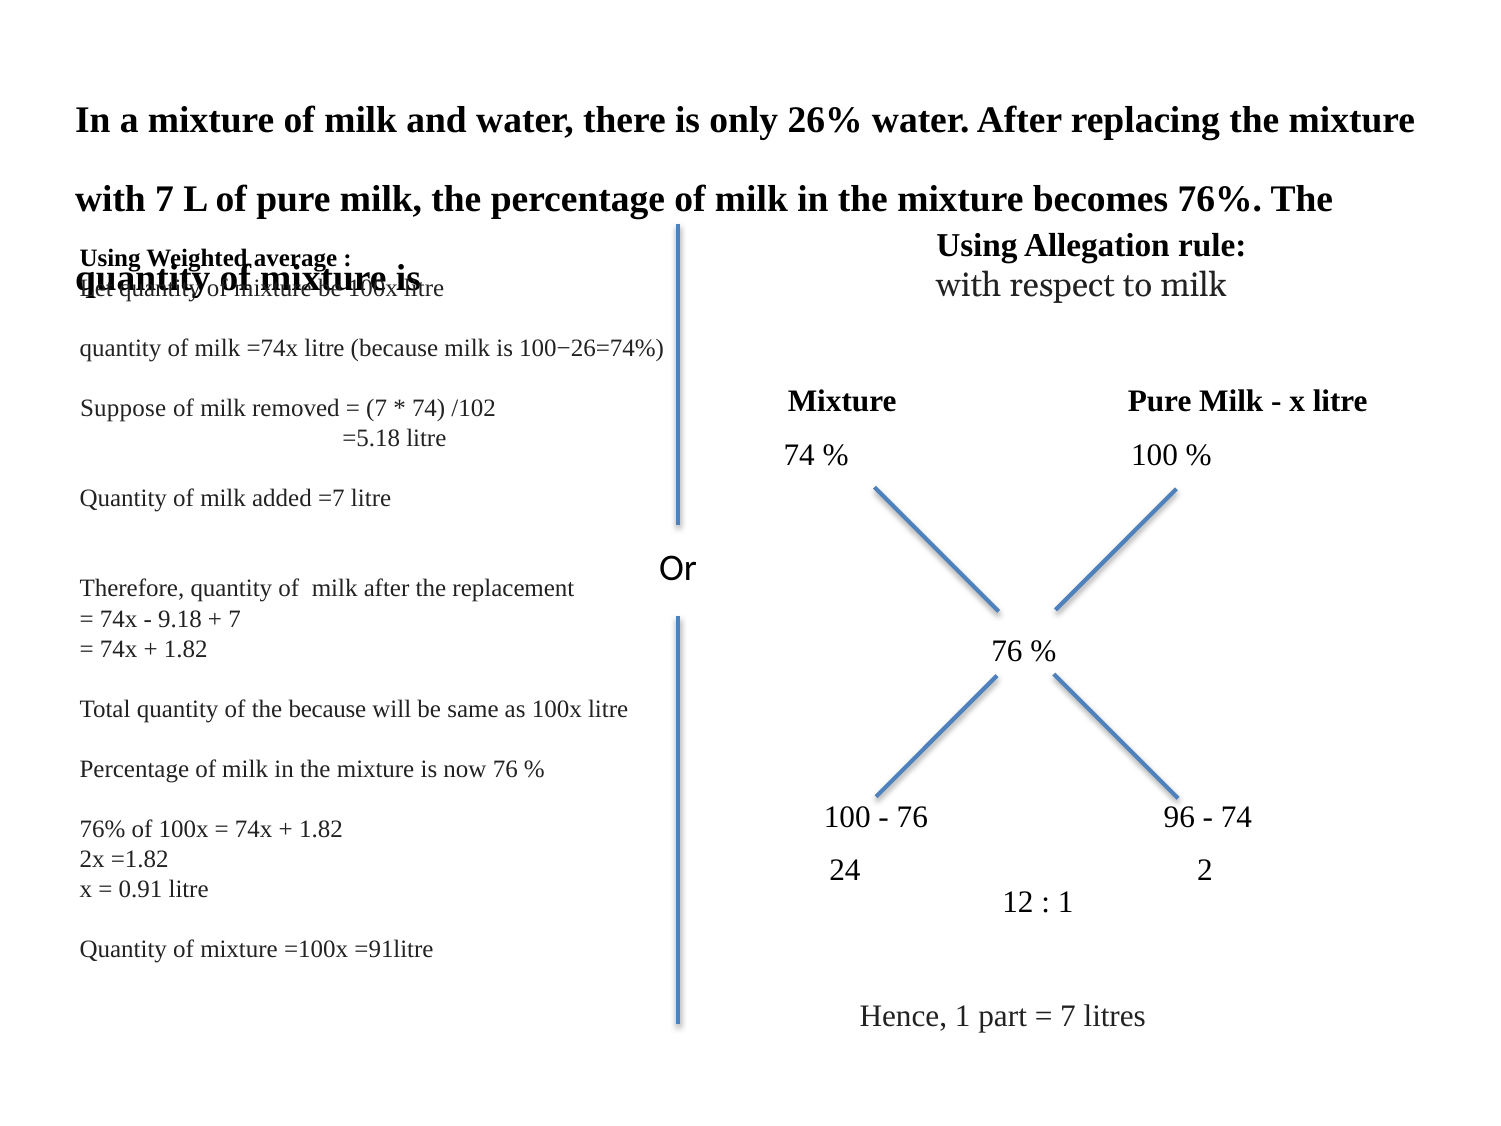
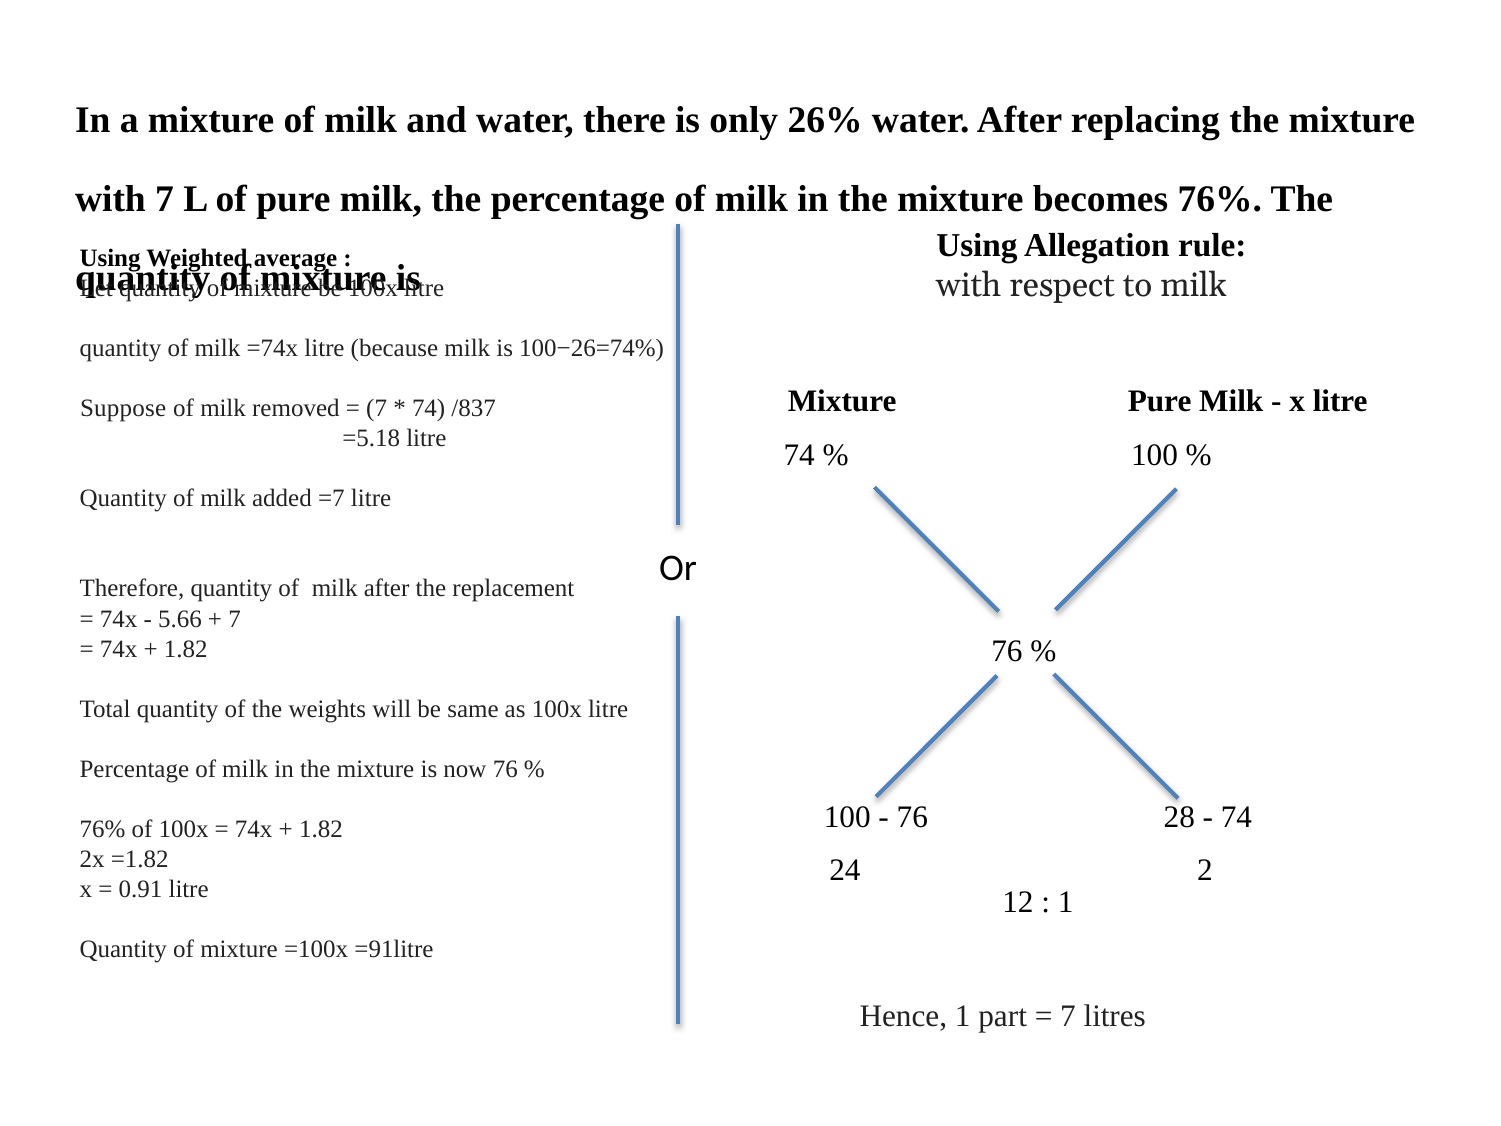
/102: /102 -> /837
9.18: 9.18 -> 5.66
the because: because -> weights
96: 96 -> 28
